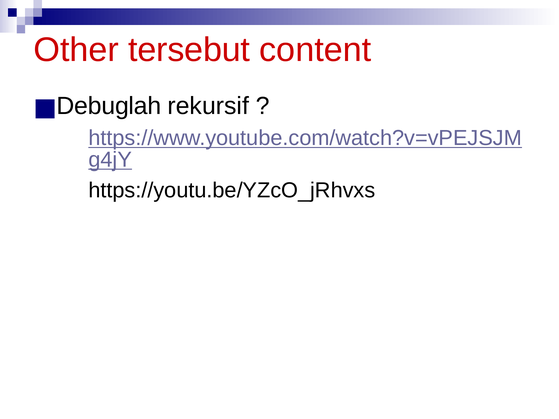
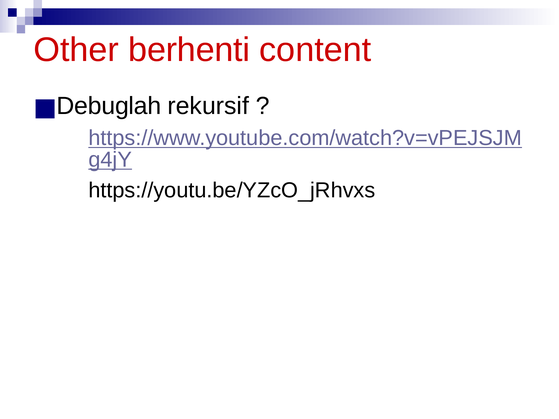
tersebut: tersebut -> berhenti
